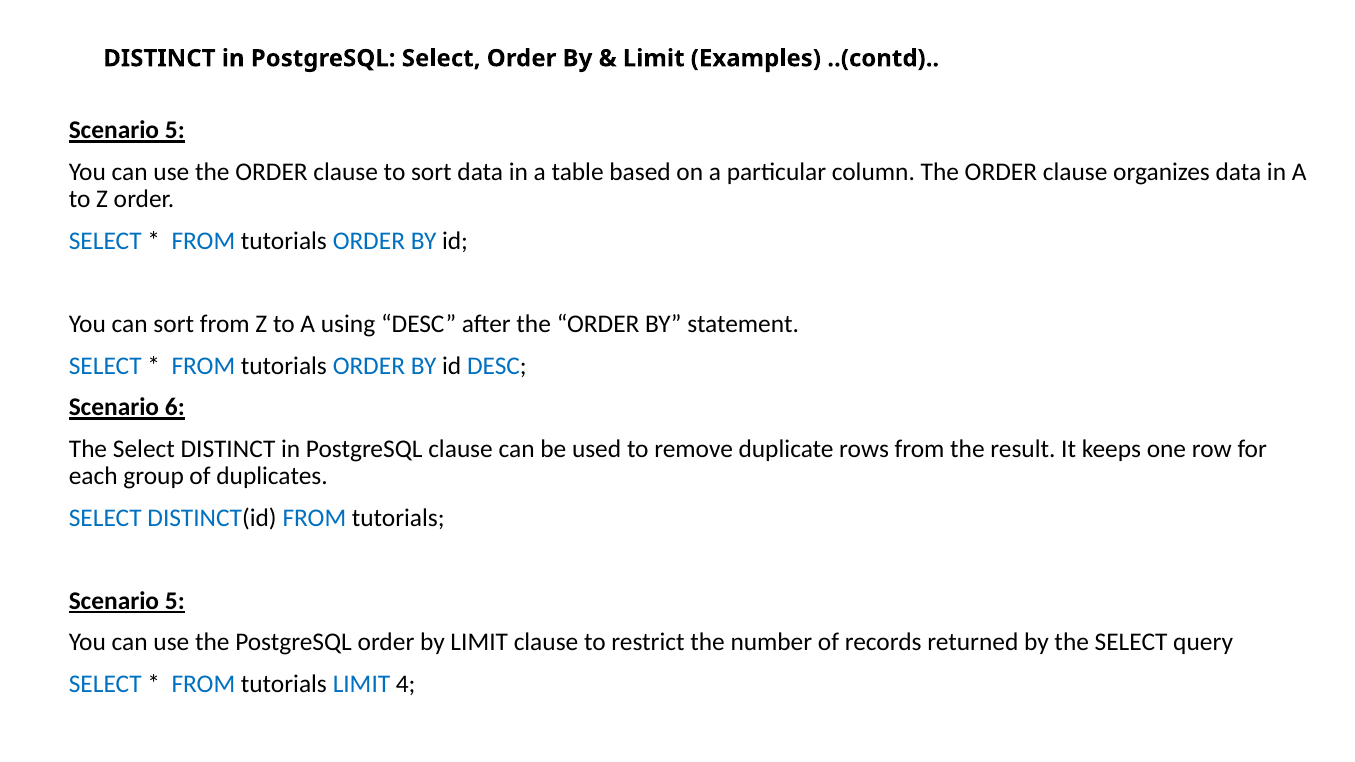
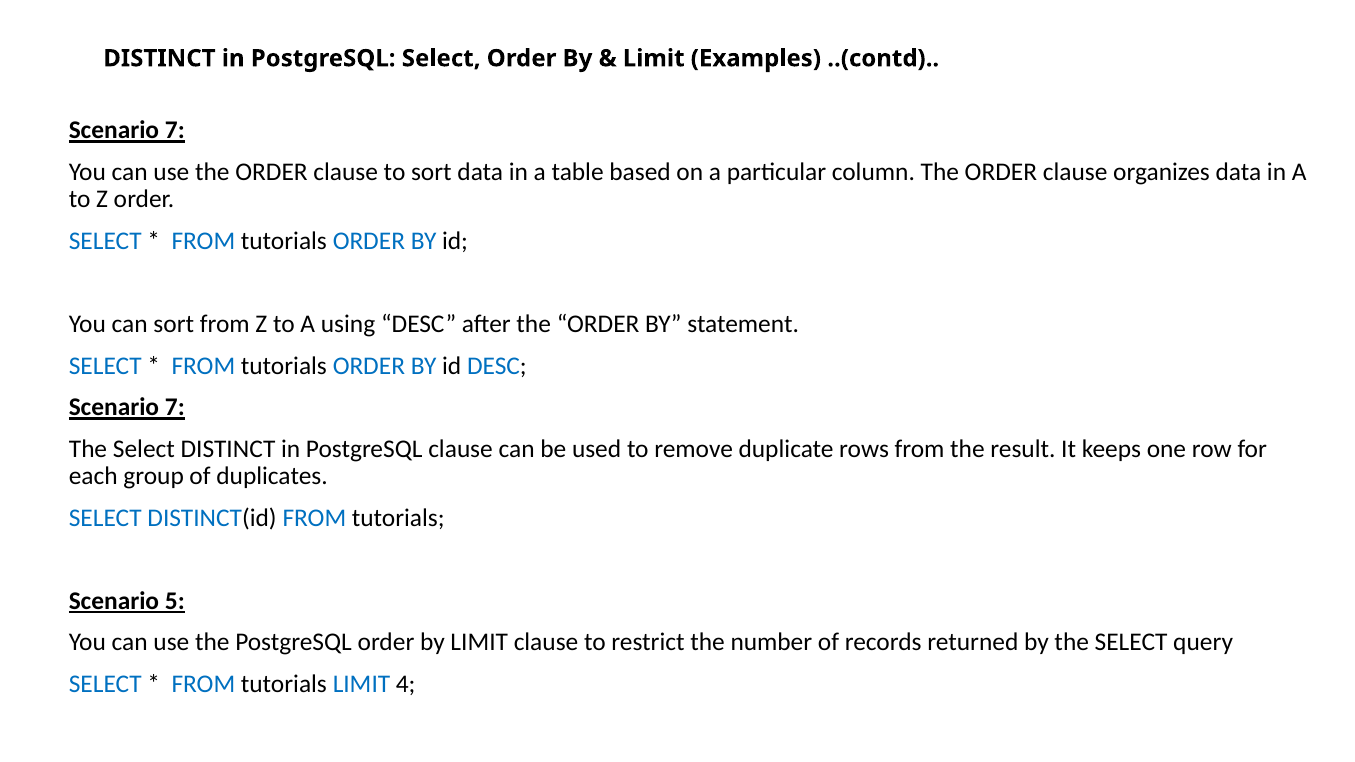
5 at (175, 131): 5 -> 7
6 at (175, 407): 6 -> 7
